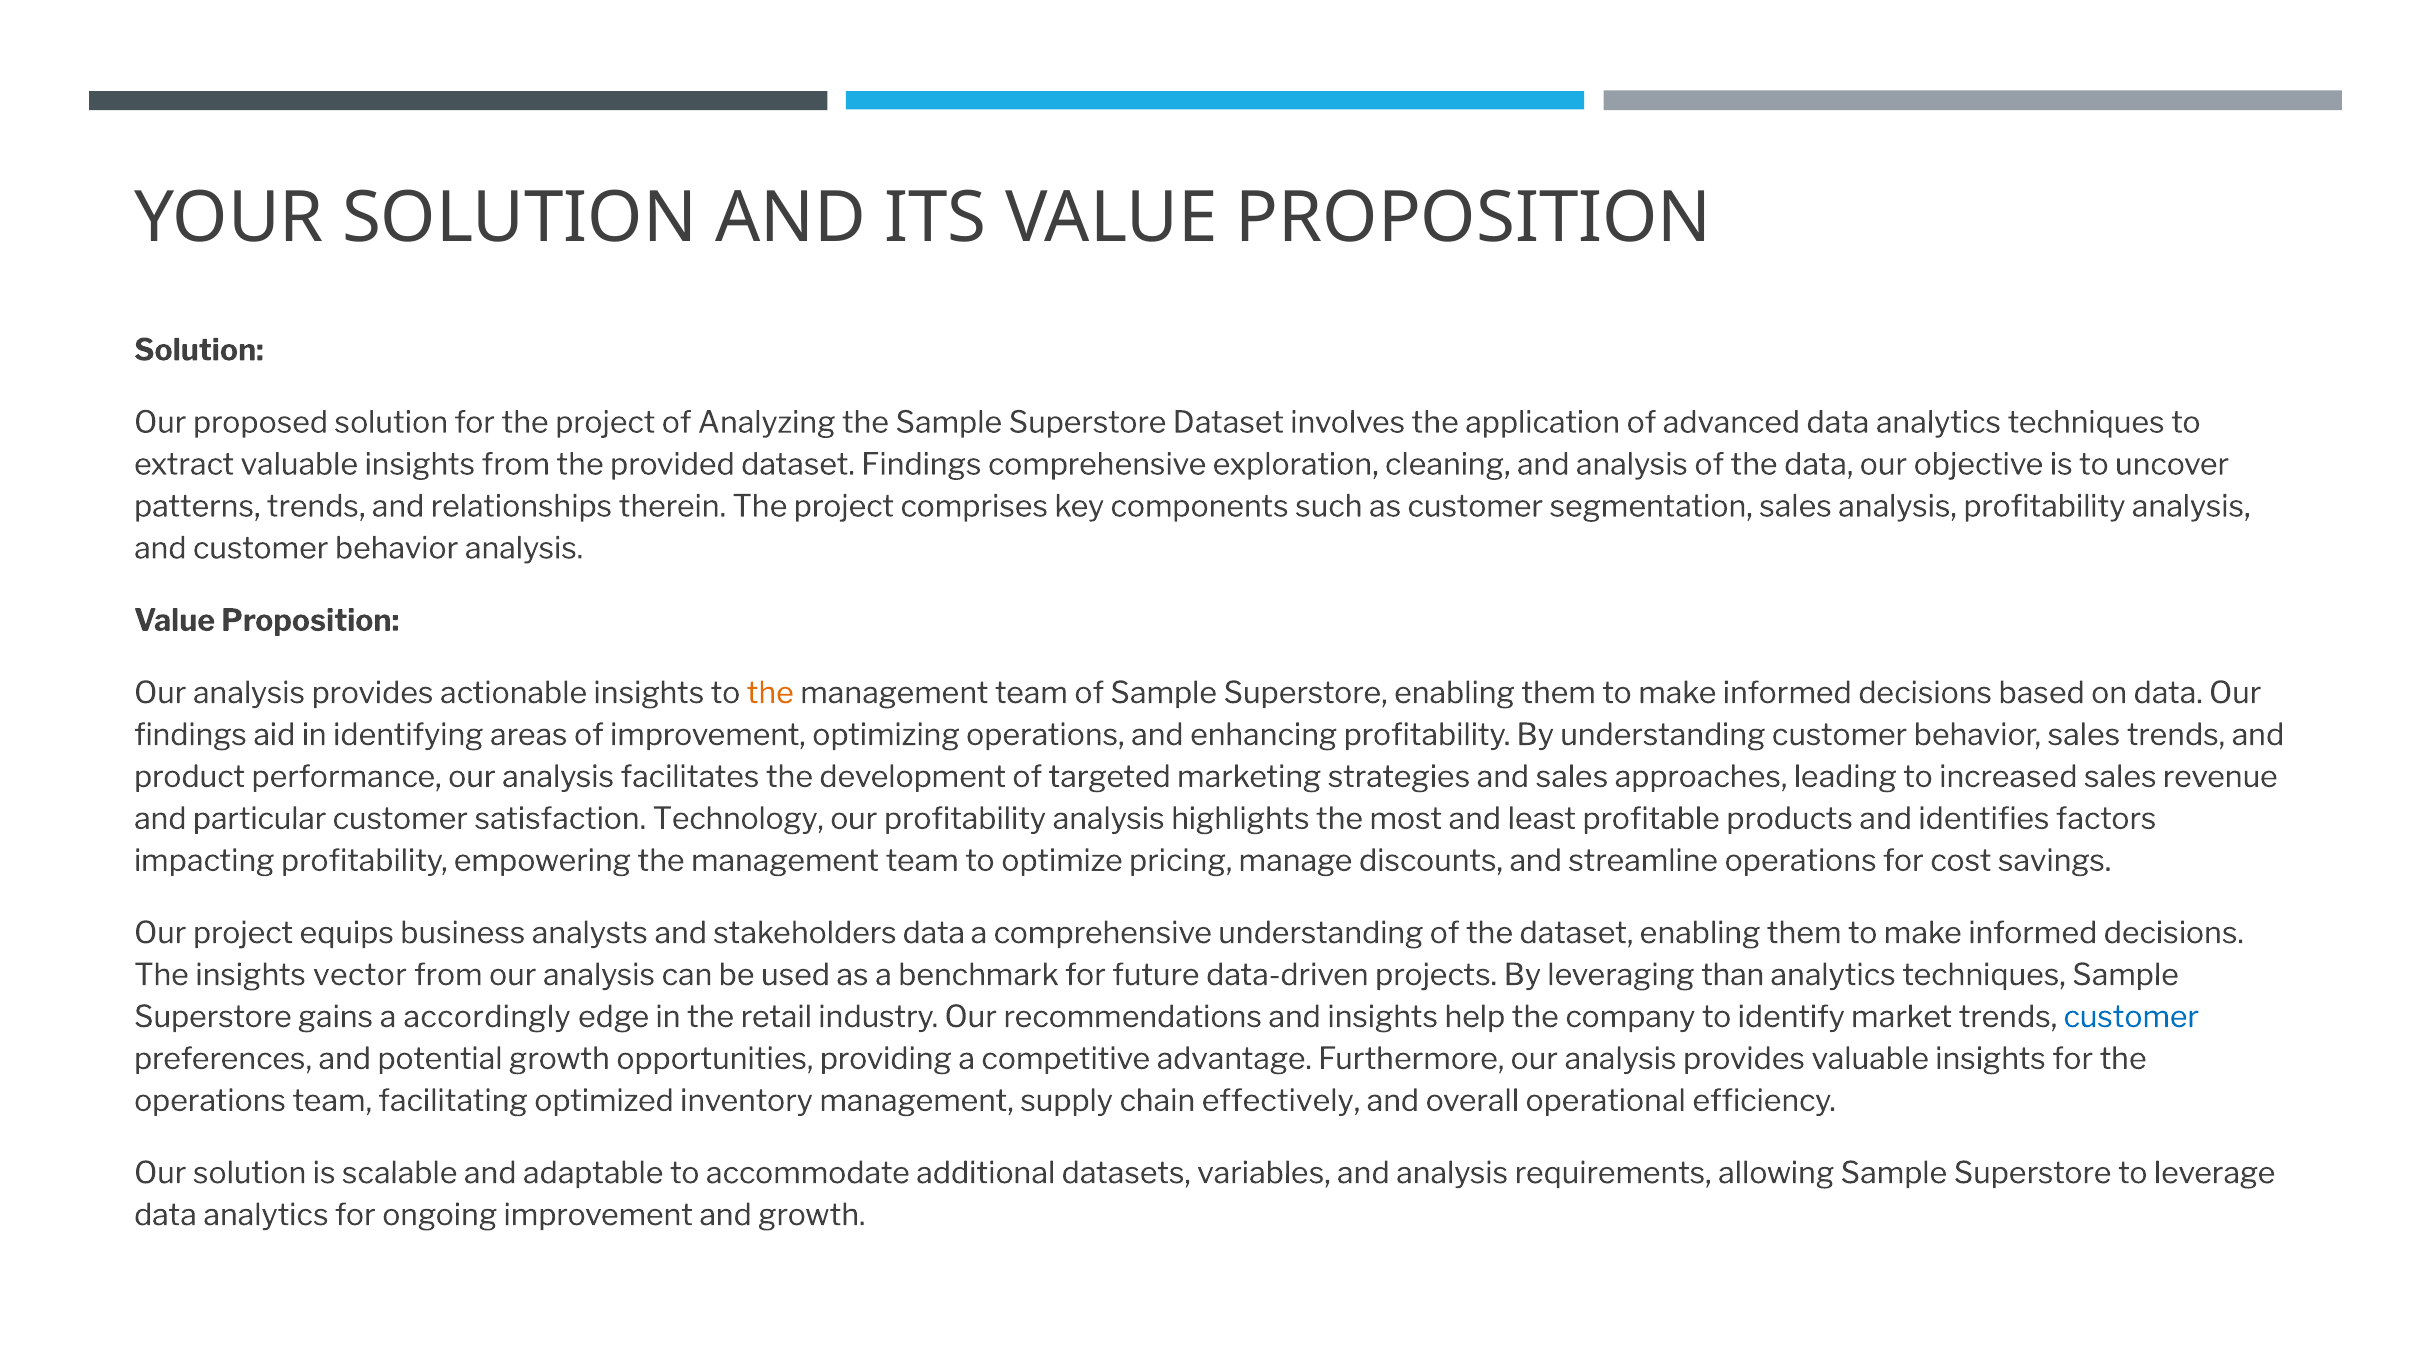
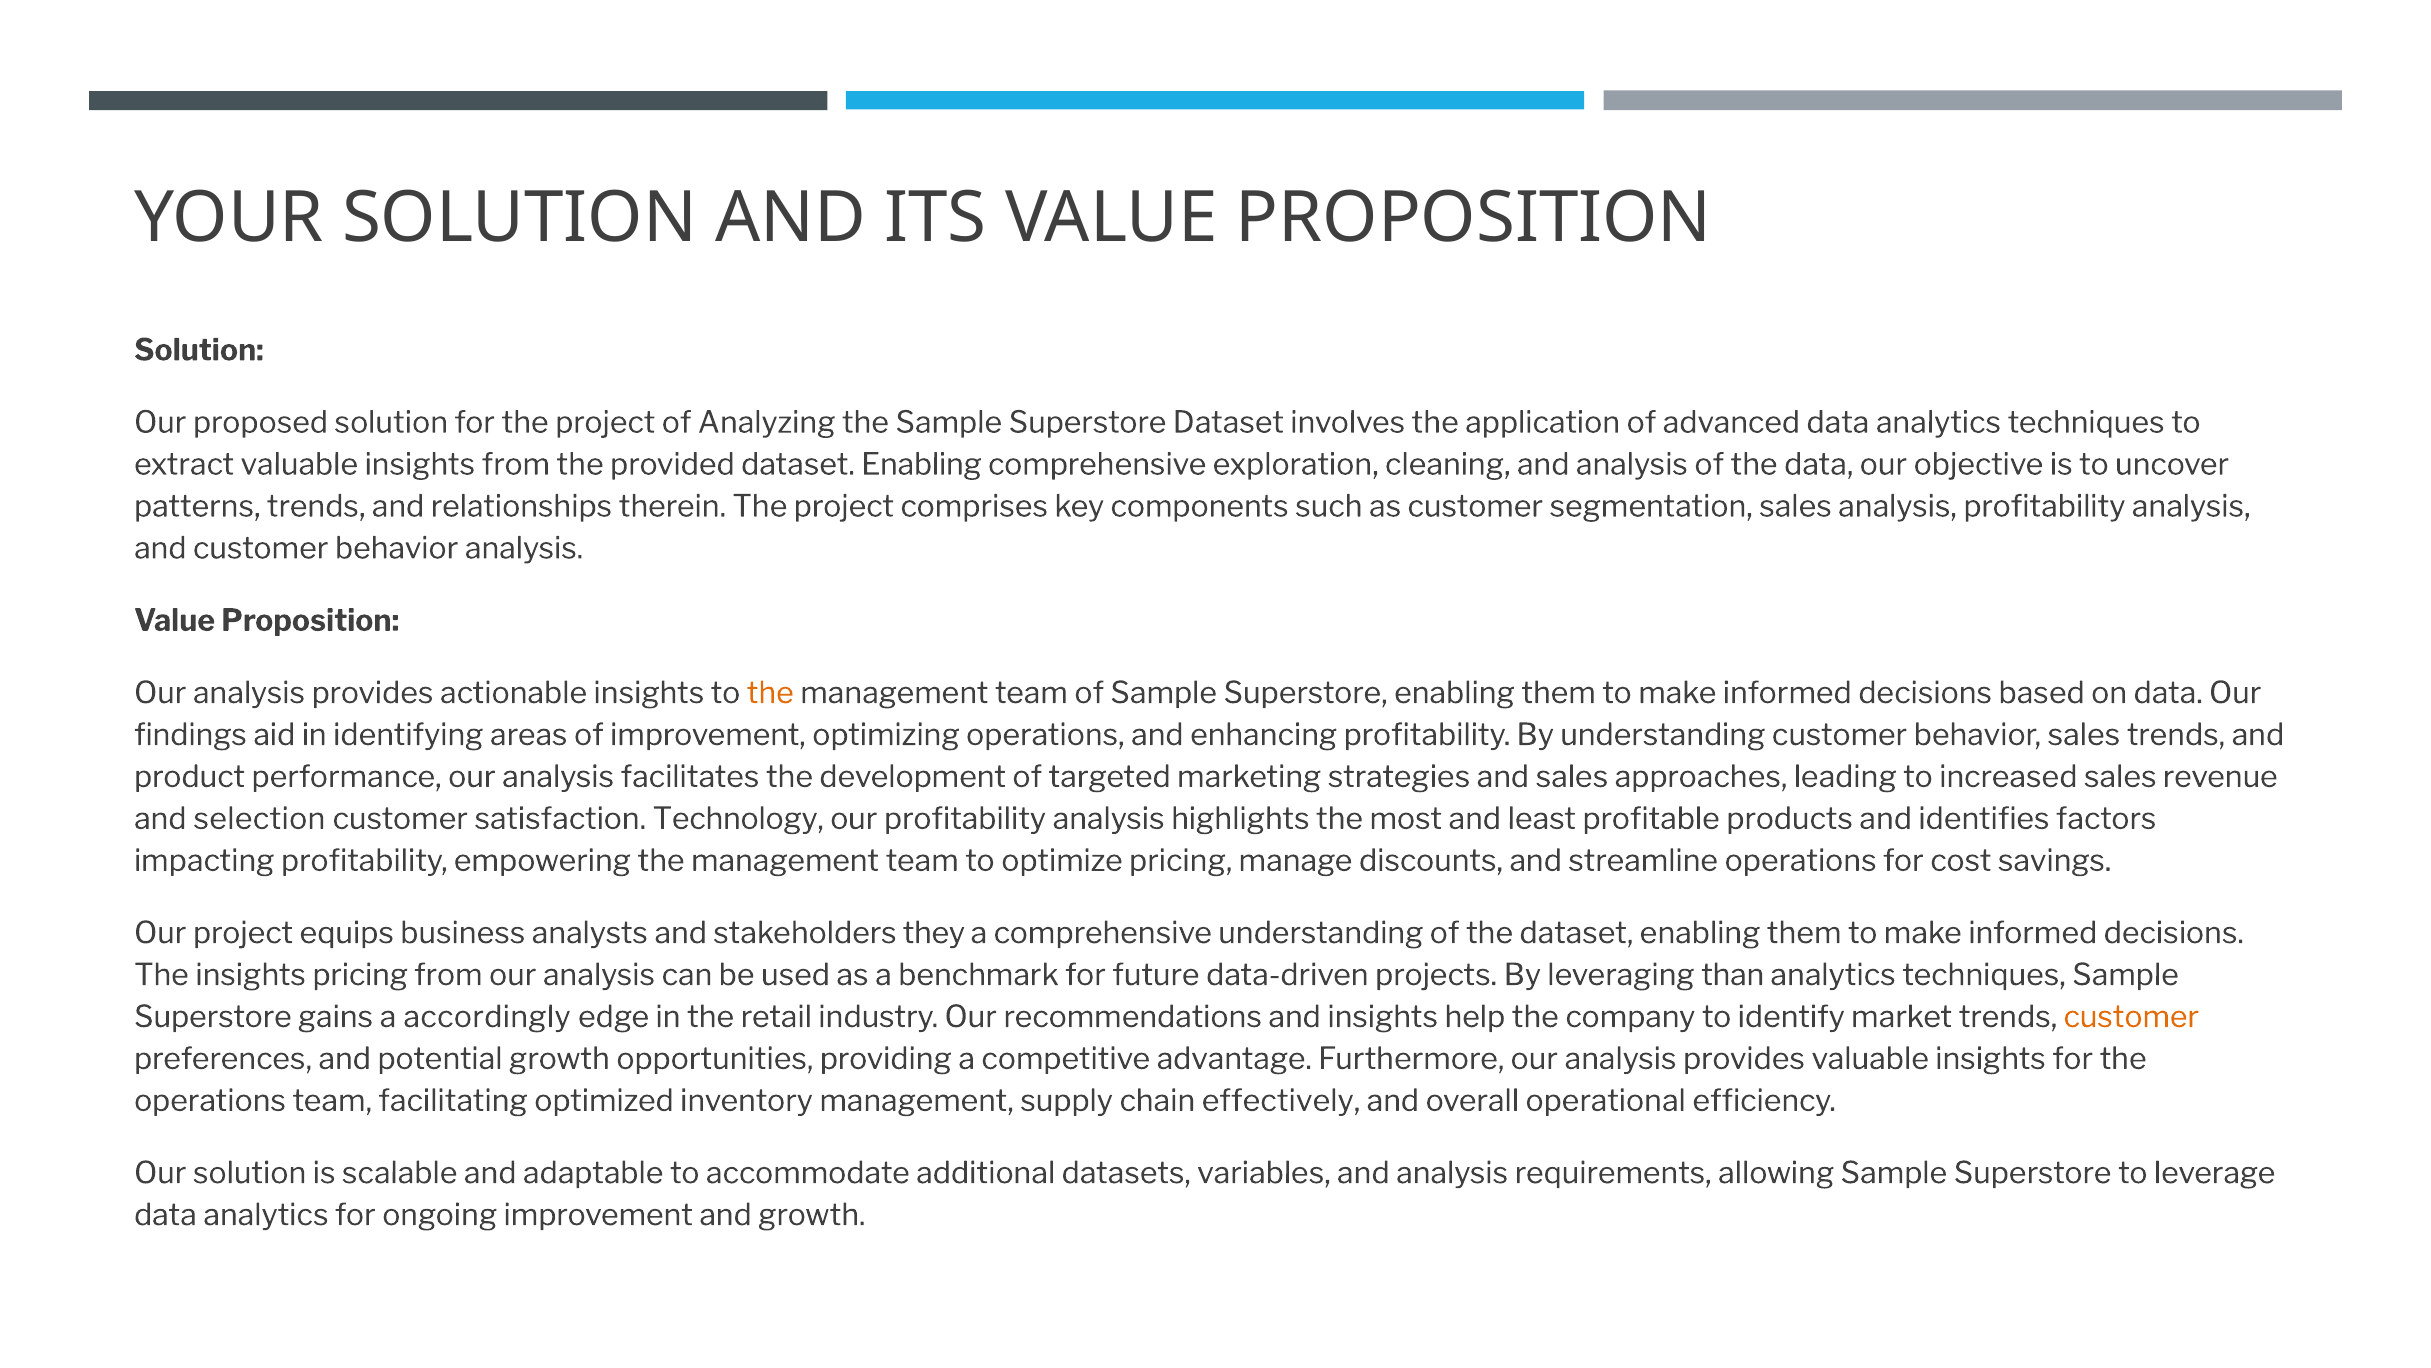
provided dataset Findings: Findings -> Enabling
particular: particular -> selection
stakeholders data: data -> they
insights vector: vector -> pricing
customer at (2131, 1017) colour: blue -> orange
